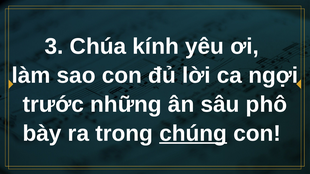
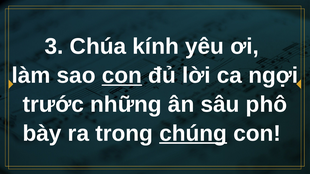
con at (122, 76) underline: none -> present
